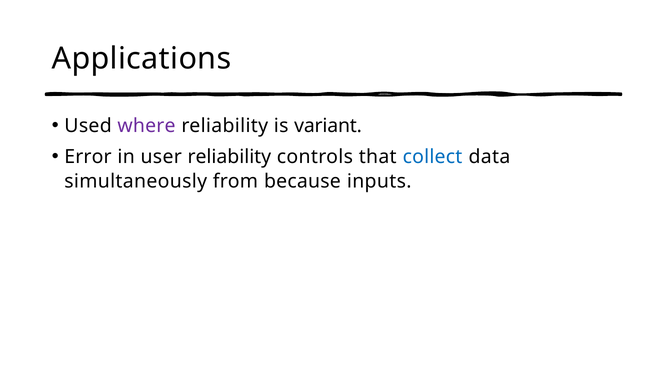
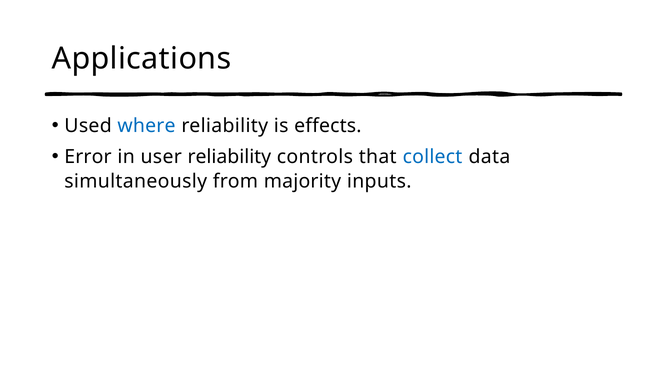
where colour: purple -> blue
variant: variant -> effects
because: because -> majority
